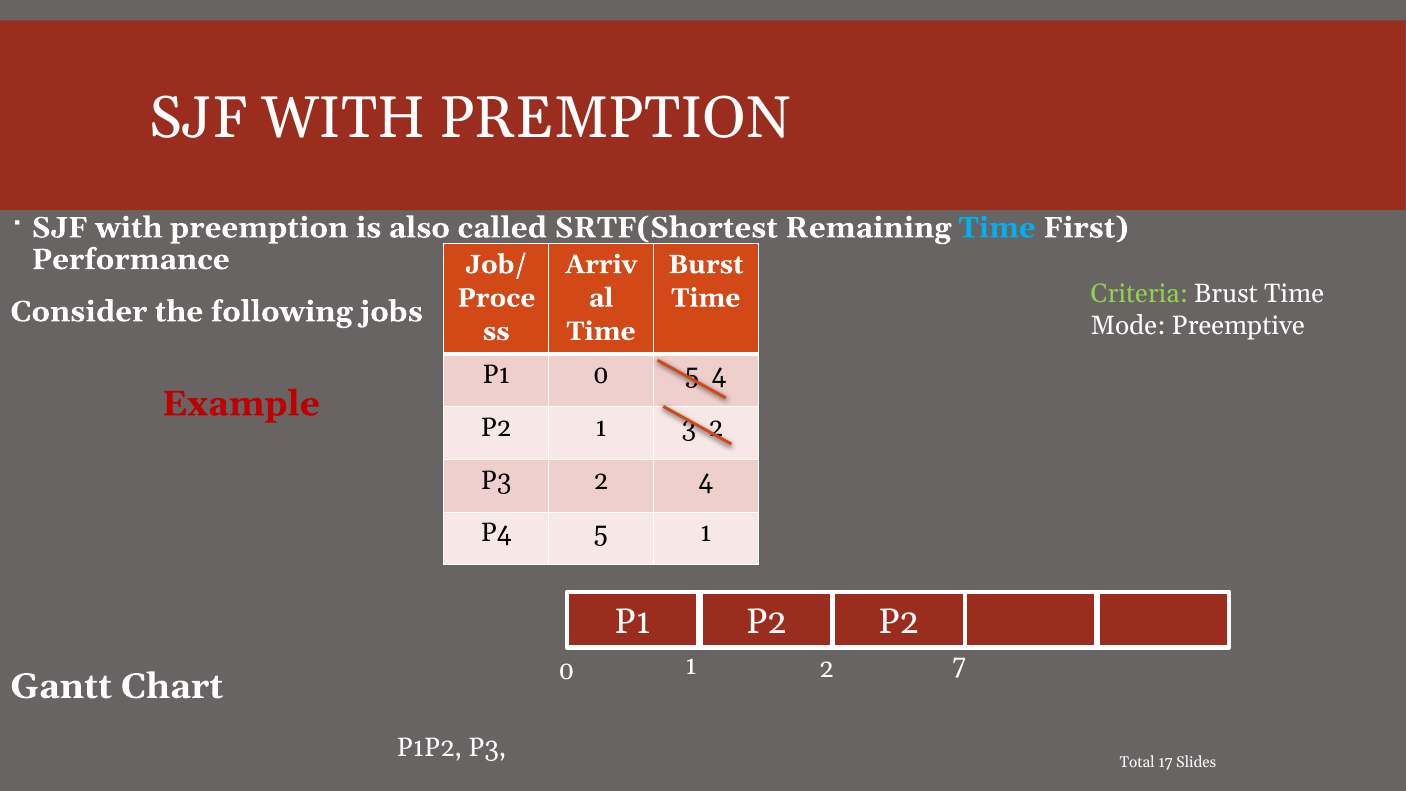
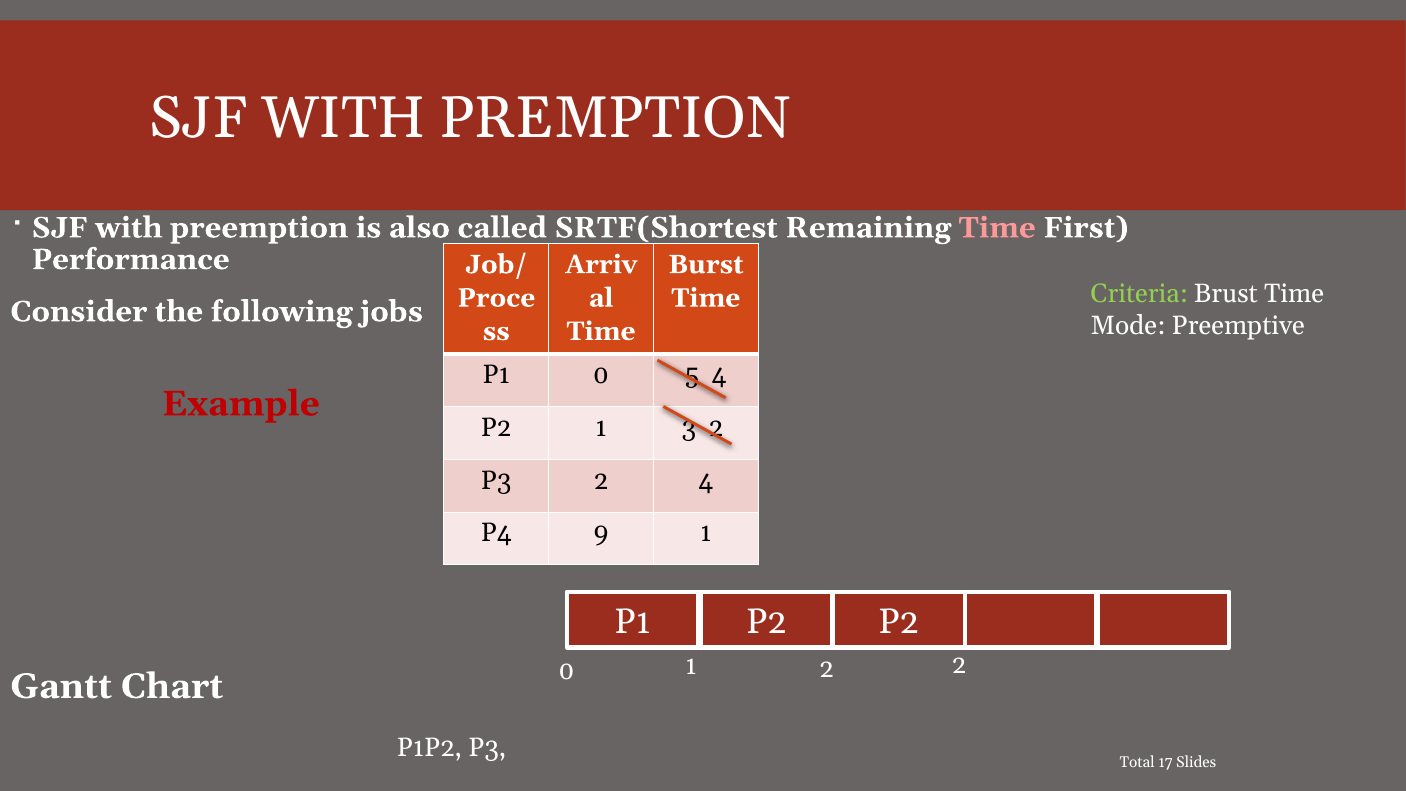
Time at (997, 228) colour: light blue -> pink
P4 5: 5 -> 9
2 7: 7 -> 2
